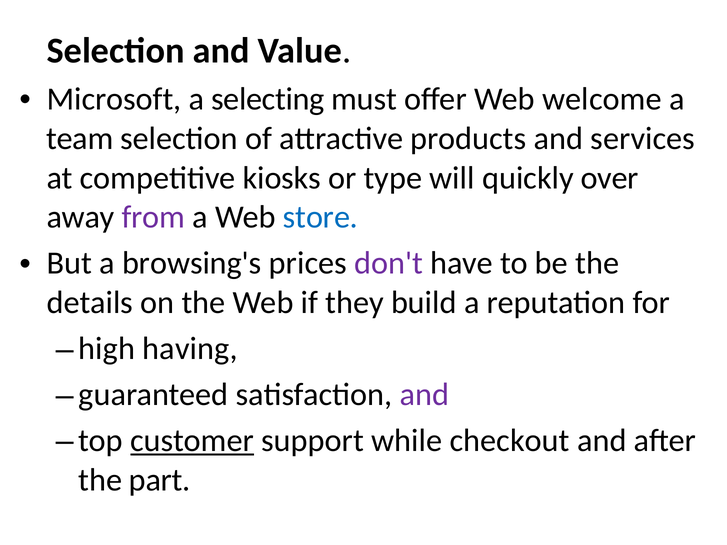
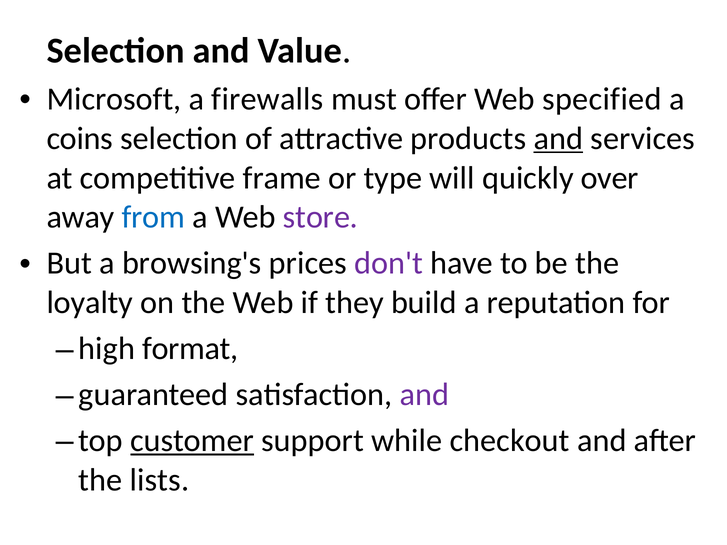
selecting: selecting -> firewalls
welcome: welcome -> specified
team: team -> coins
and at (558, 138) underline: none -> present
kiosks: kiosks -> frame
from colour: purple -> blue
store colour: blue -> purple
details: details -> loyalty
having: having -> format
part: part -> lists
